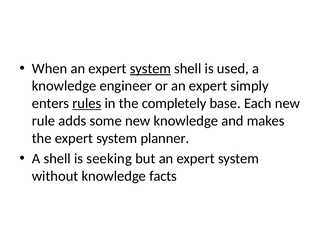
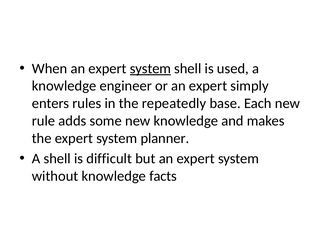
rules underline: present -> none
completely: completely -> repeatedly
seeking: seeking -> difficult
